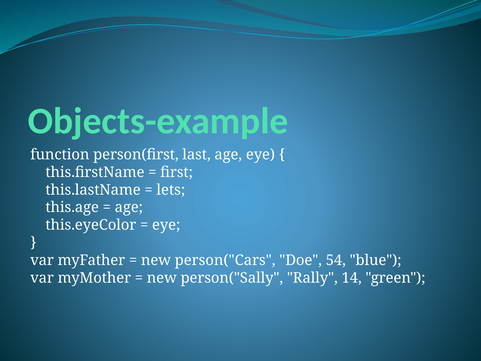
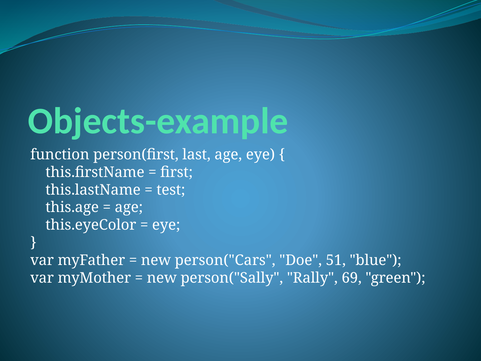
lets: lets -> test
54: 54 -> 51
14: 14 -> 69
